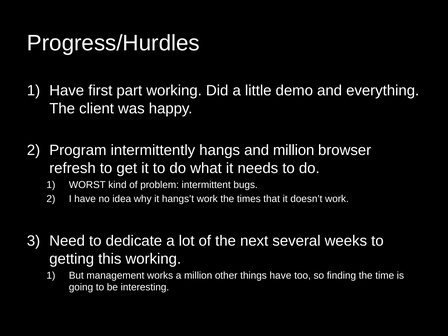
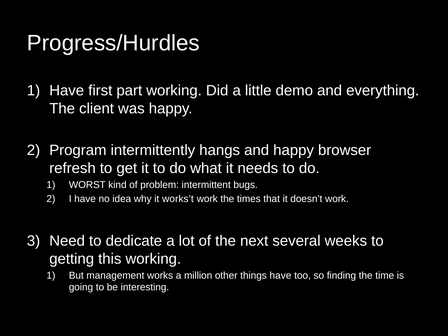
and million: million -> happy
hangs’t: hangs’t -> works’t
